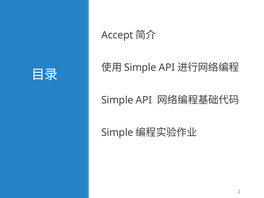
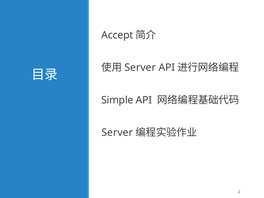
Simple at (140, 68): Simple -> Server
Simple at (117, 132): Simple -> Server
